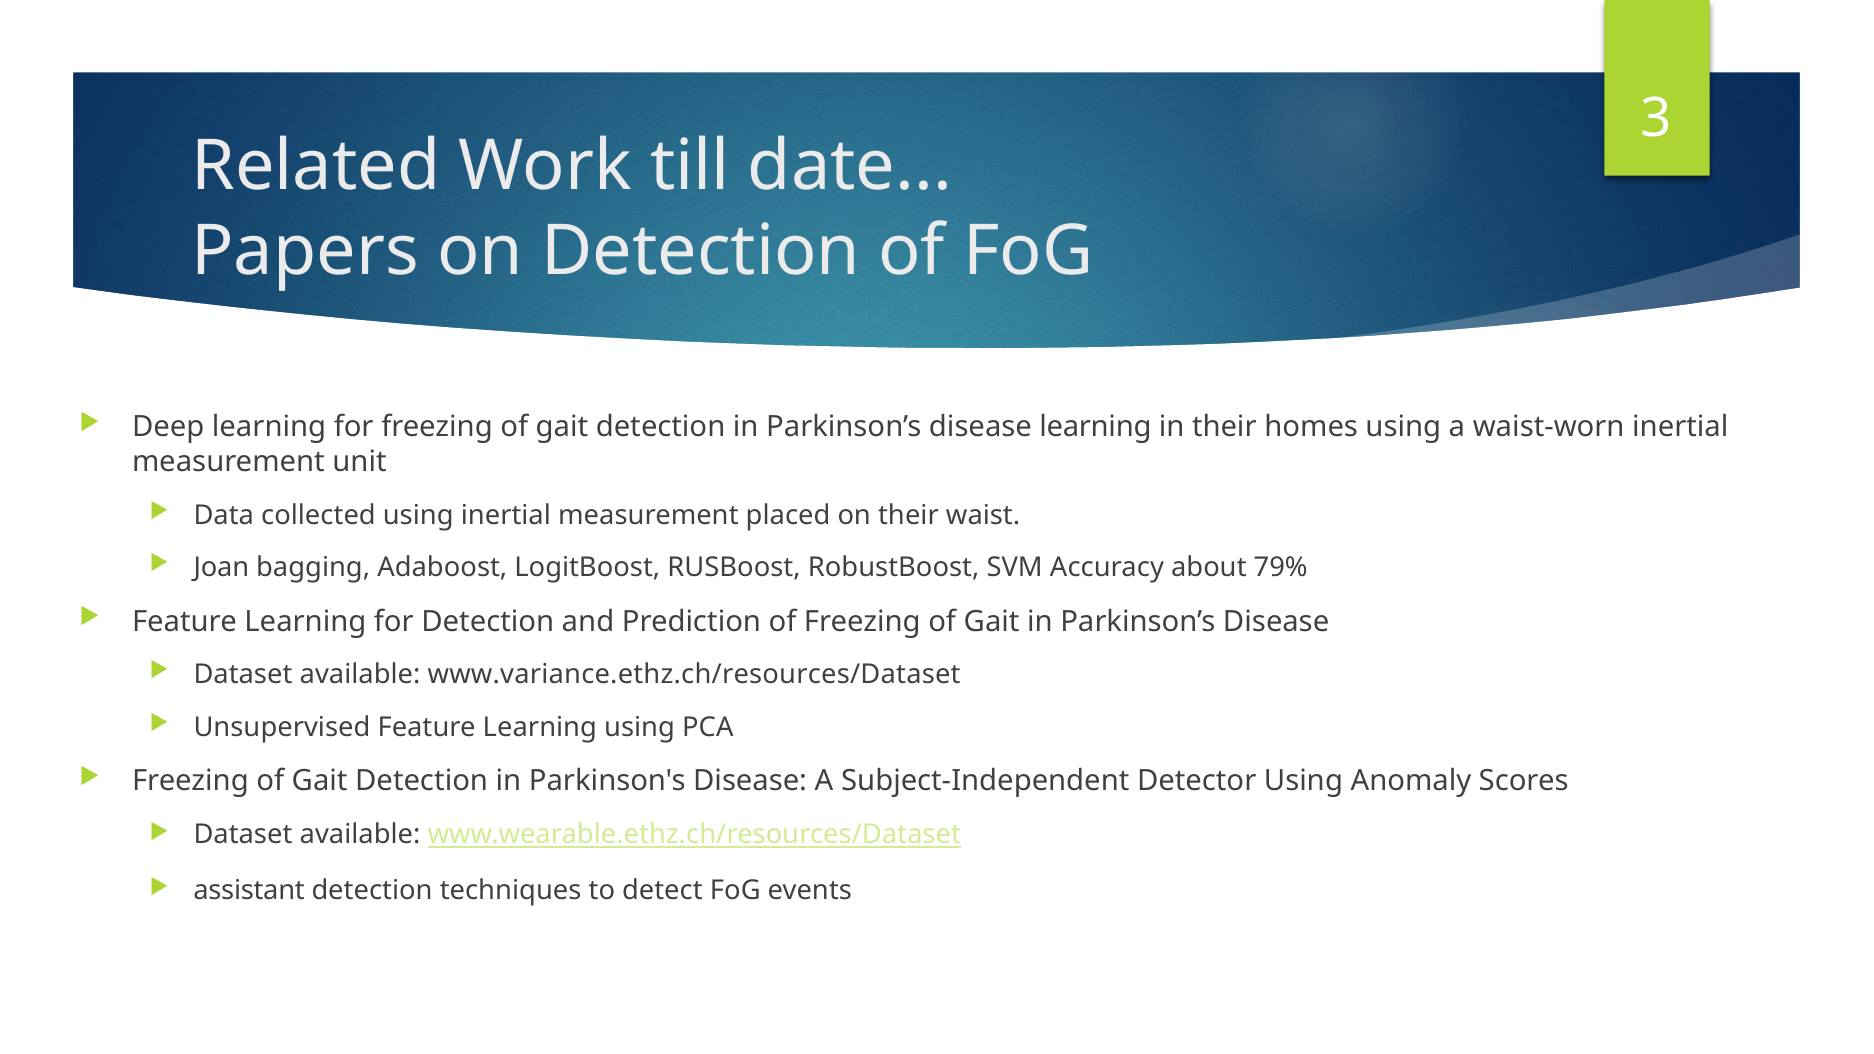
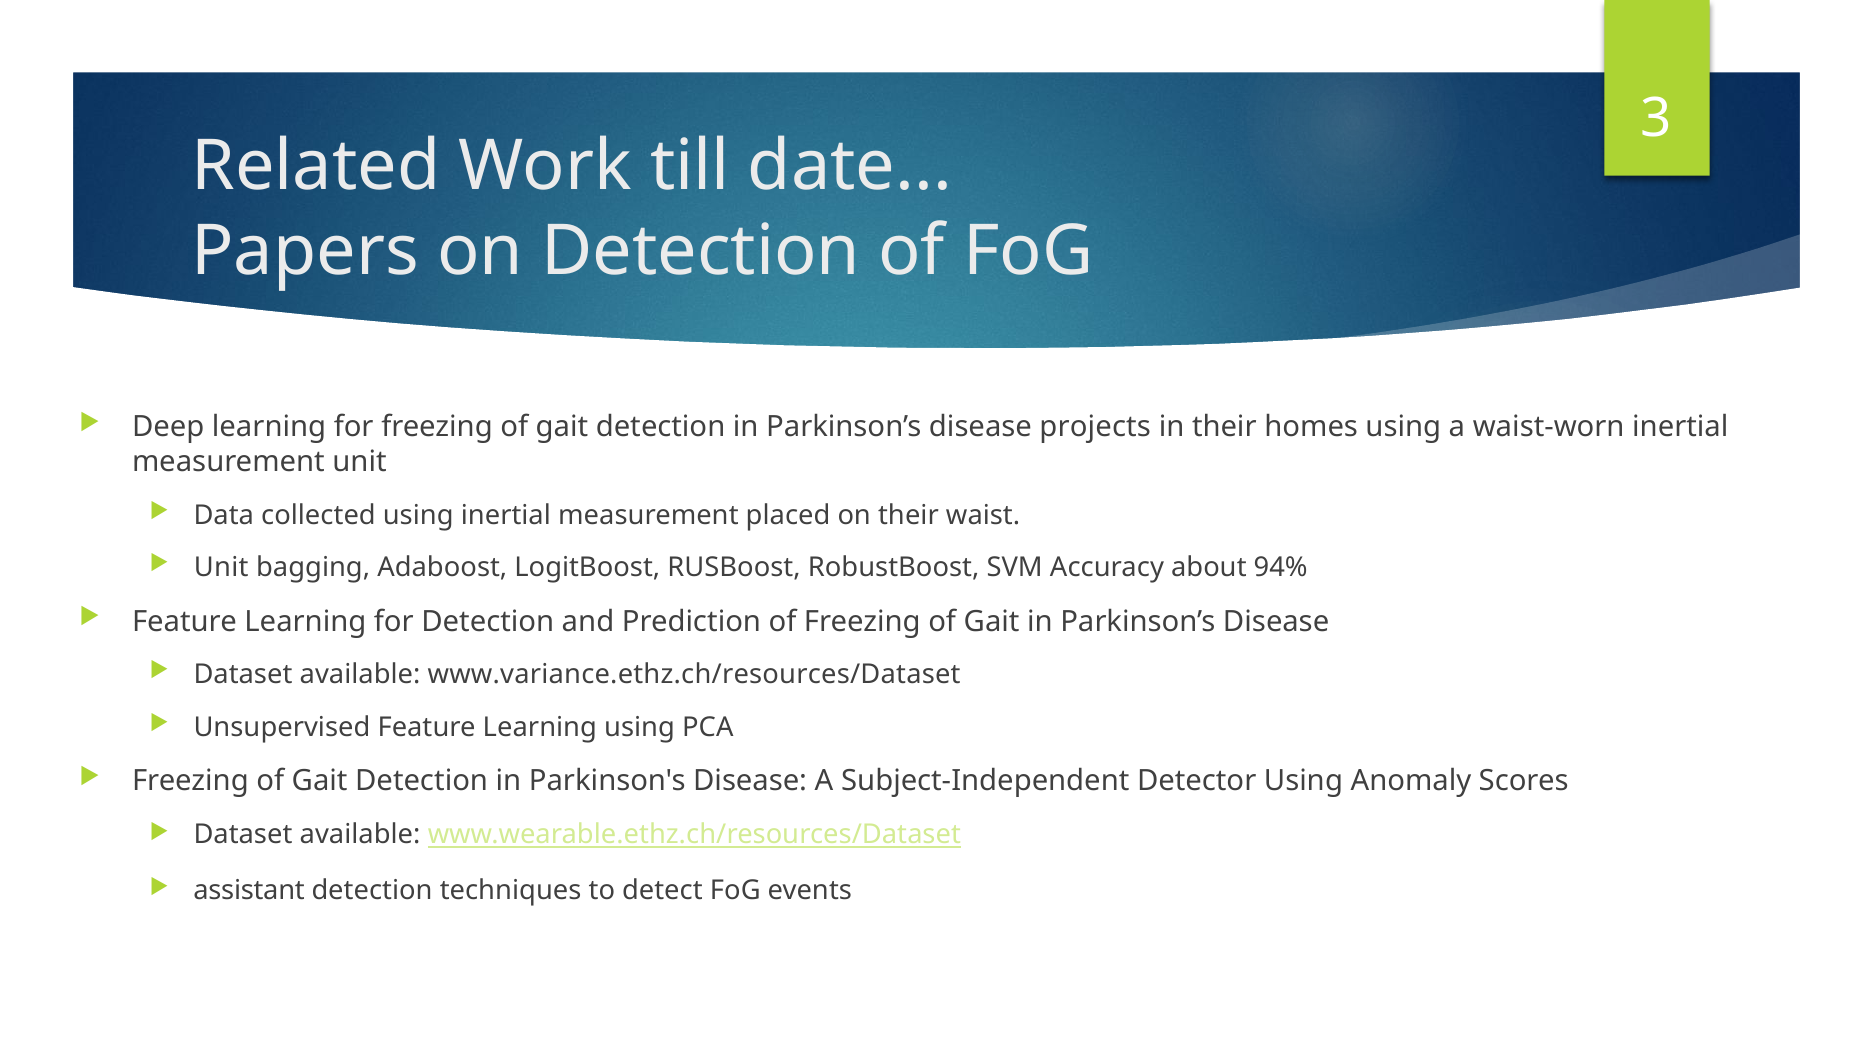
disease learning: learning -> projects
Joan at (221, 568): Joan -> Unit
79%: 79% -> 94%
